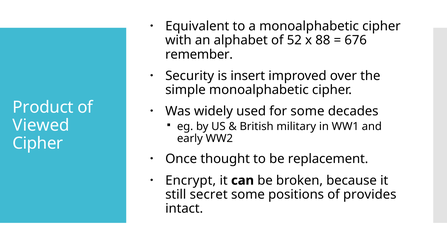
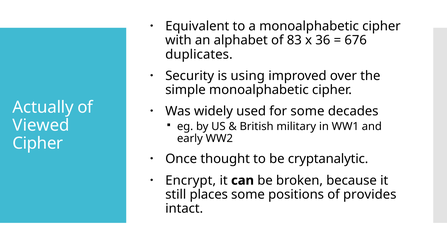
52: 52 -> 83
88: 88 -> 36
remember: remember -> duplicates
insert: insert -> using
Product: Product -> Actually
replacement: replacement -> cryptanalytic
secret: secret -> places
